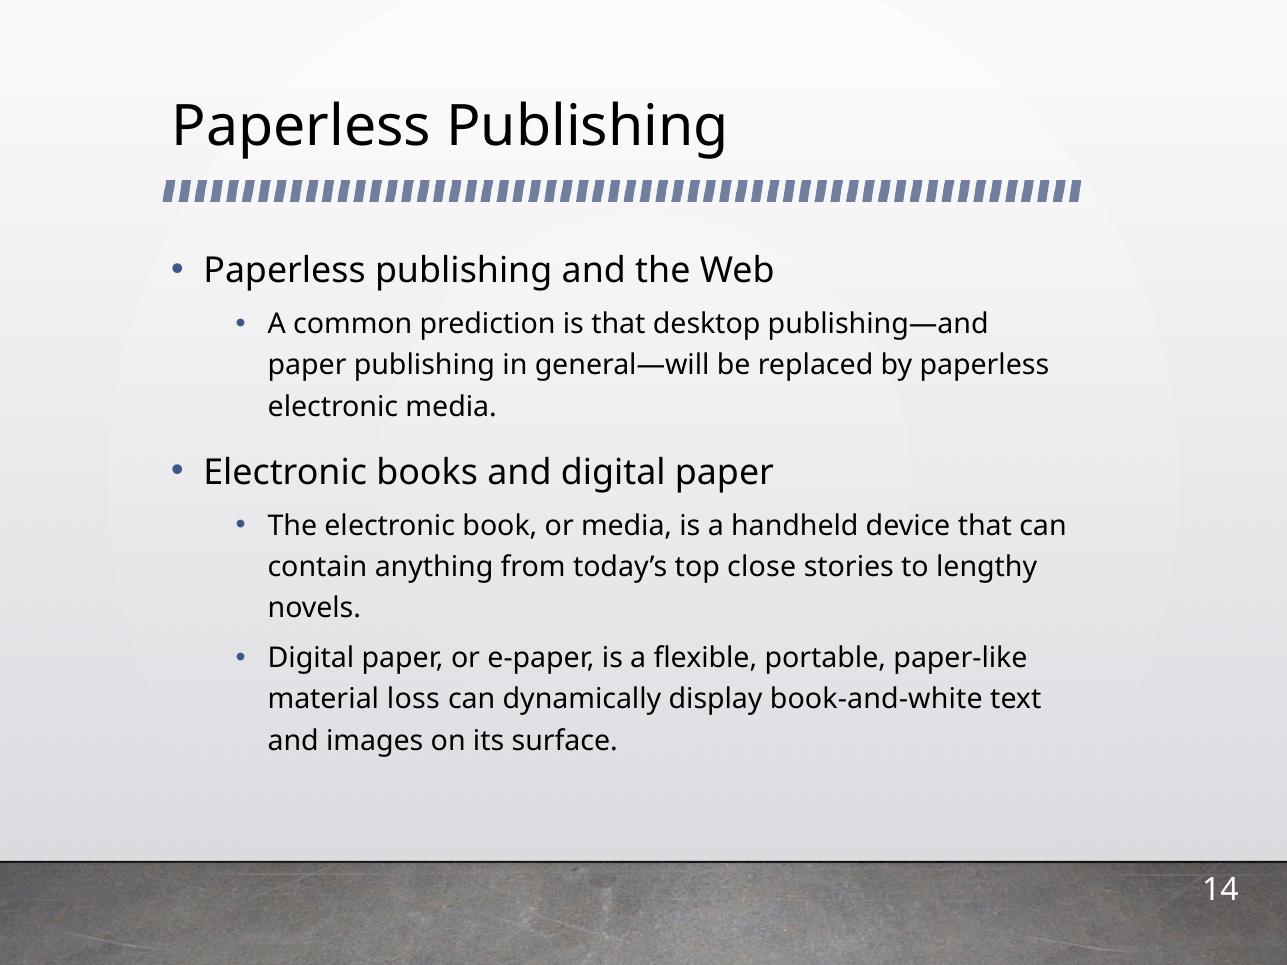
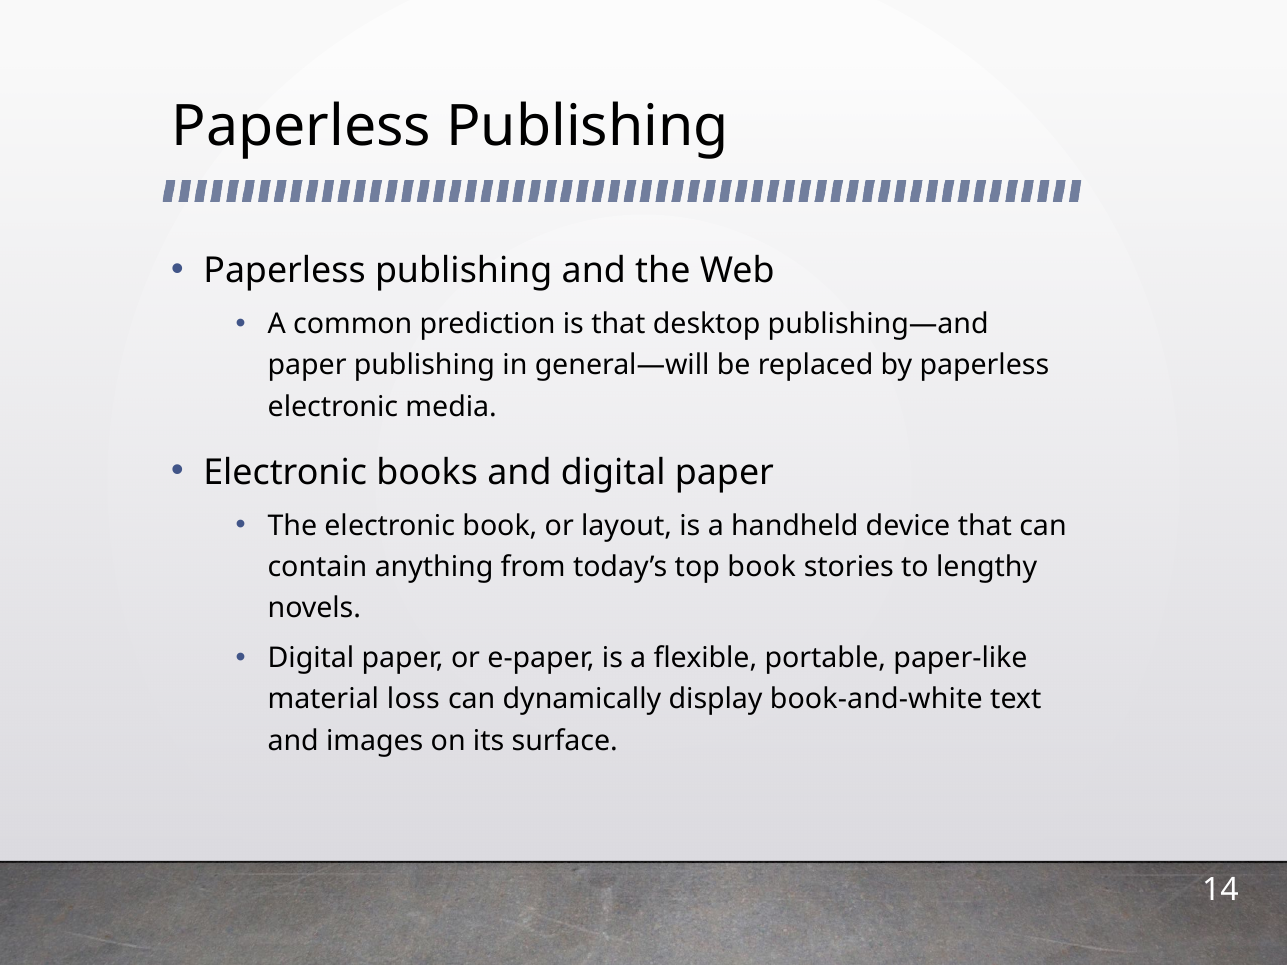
or media: media -> layout
top close: close -> book
